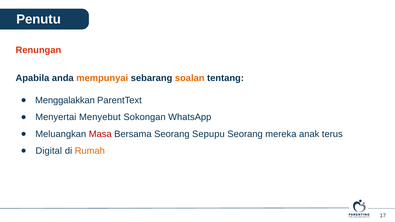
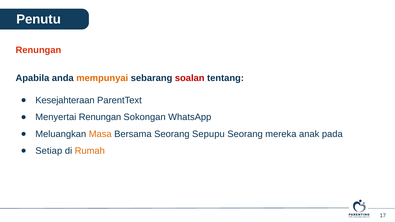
soalan colour: orange -> red
Menggalakkan: Menggalakkan -> Kesejahteraan
Menyertai Menyebut: Menyebut -> Renungan
Masa colour: red -> orange
terus: terus -> pada
Digital: Digital -> Setiap
